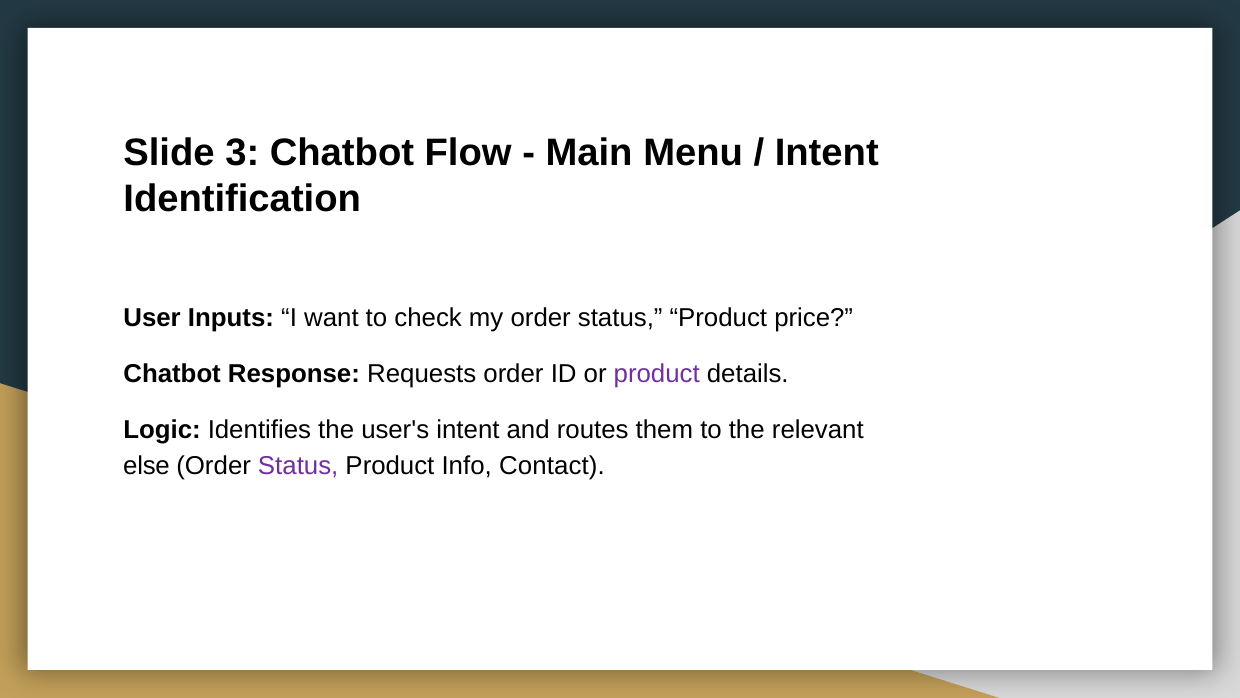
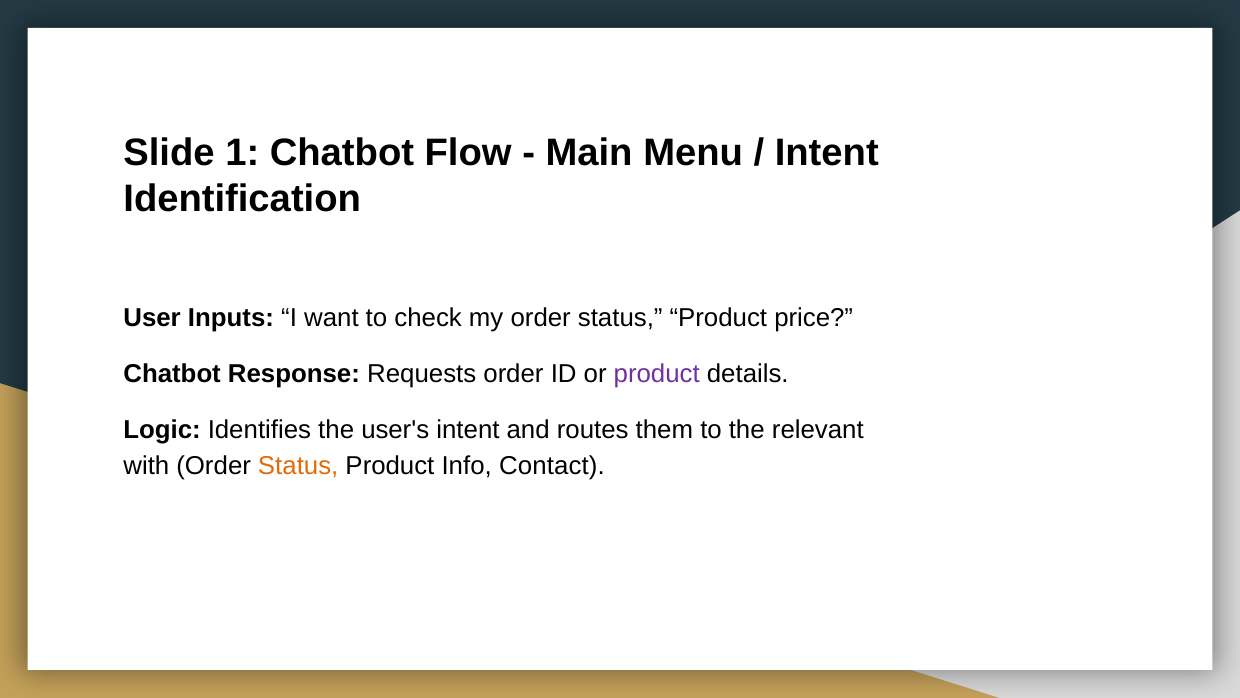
3: 3 -> 1
else: else -> with
Status at (298, 466) colour: purple -> orange
